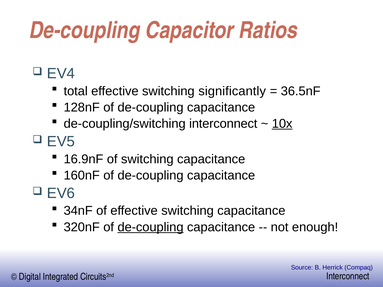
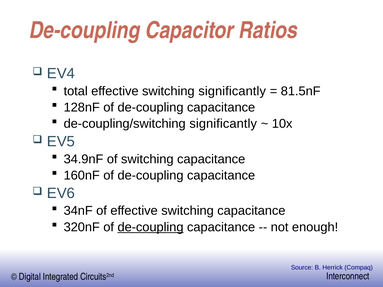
36.5nF: 36.5nF -> 81.5nF
de-coupling/switching interconnect: interconnect -> significantly
10x underline: present -> none
16.9nF: 16.9nF -> 34.9nF
